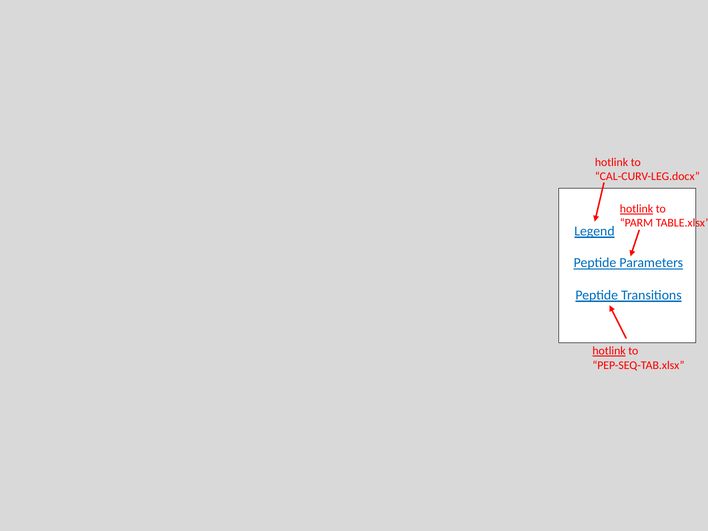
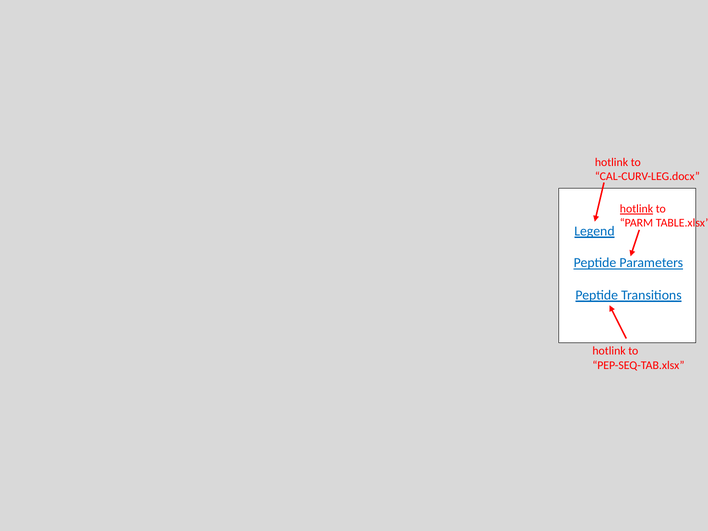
hotlink at (609, 351) underline: present -> none
